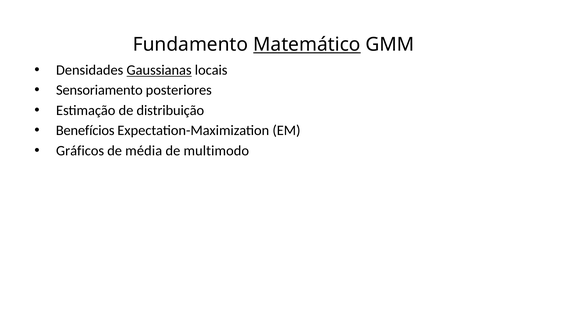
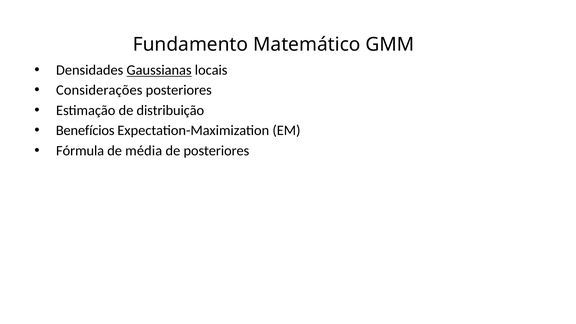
Matemático underline: present -> none
Sensoriamento: Sensoriamento -> Considerações
Gráficos: Gráficos -> Fórmula
de multimodo: multimodo -> posteriores
